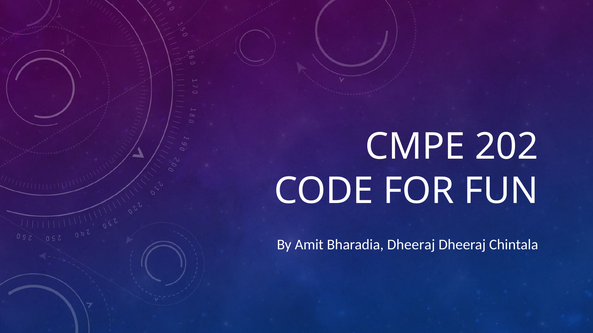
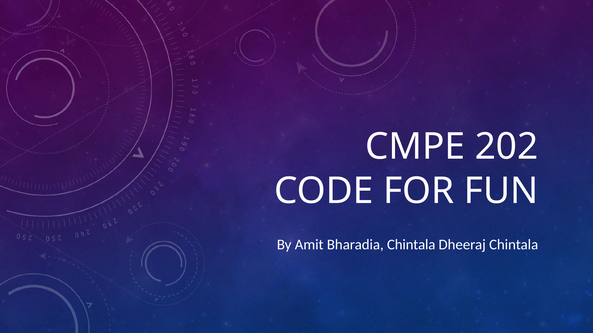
Bharadia Dheeraj: Dheeraj -> Chintala
